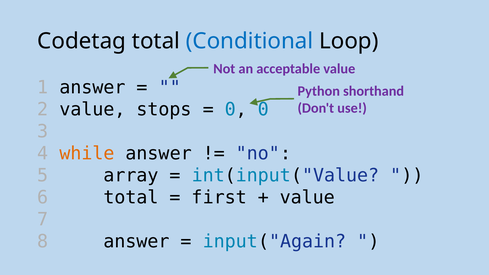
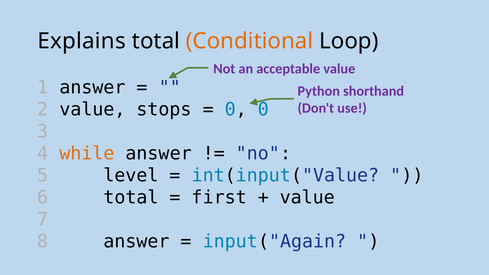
Codetag: Codetag -> Explains
Conditional colour: blue -> orange
array: array -> level
